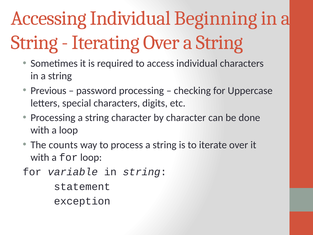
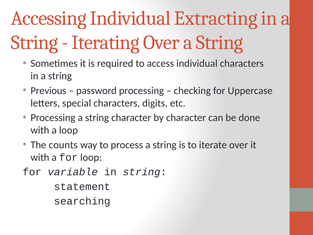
Beginning: Beginning -> Extracting
exception: exception -> searching
